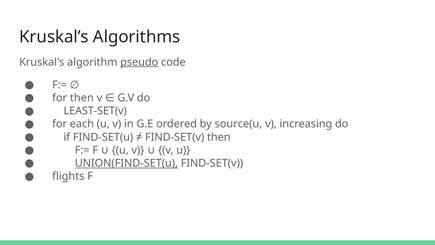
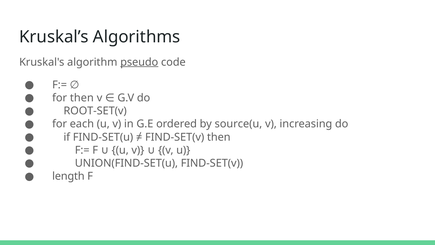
LEAST-SET(v: LEAST-SET(v -> ROOT-SET(v
UNION(FIND-SET(u underline: present -> none
flights: flights -> length
